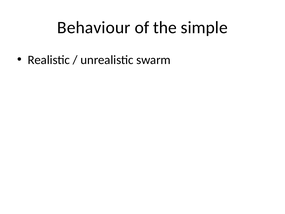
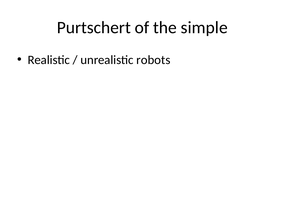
Behaviour: Behaviour -> Purtschert
swarm: swarm -> robots
